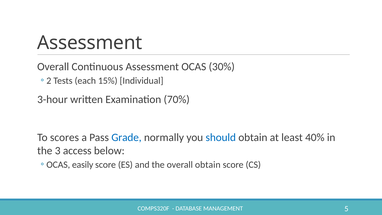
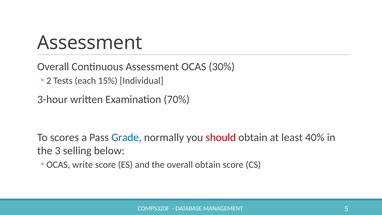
should colour: blue -> red
access: access -> selling
easily: easily -> write
